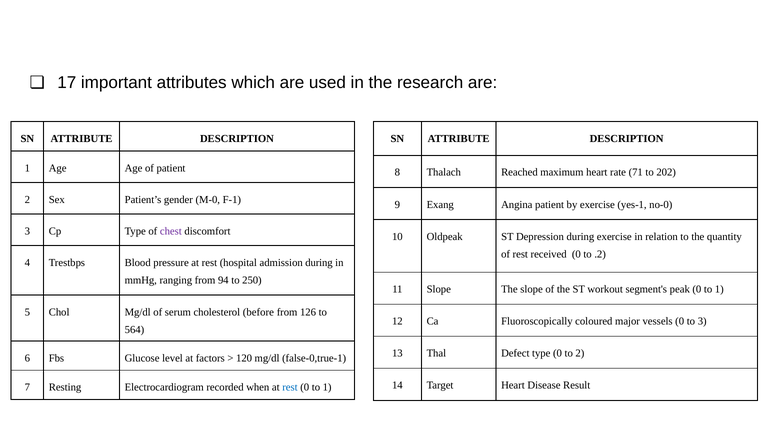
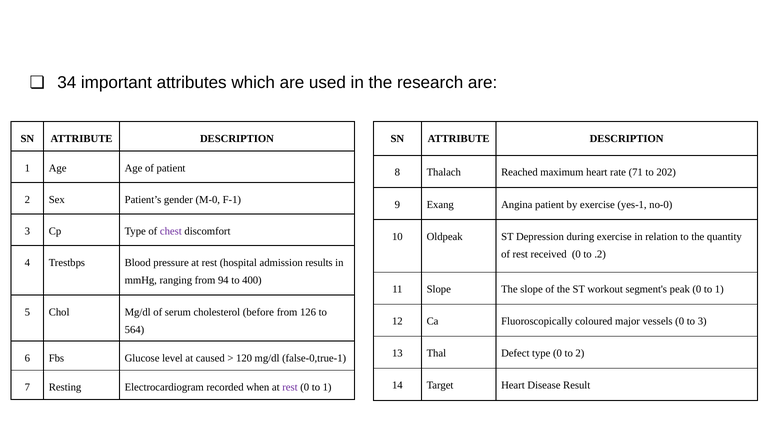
17: 17 -> 34
admission during: during -> results
250: 250 -> 400
factors: factors -> caused
rest at (290, 388) colour: blue -> purple
